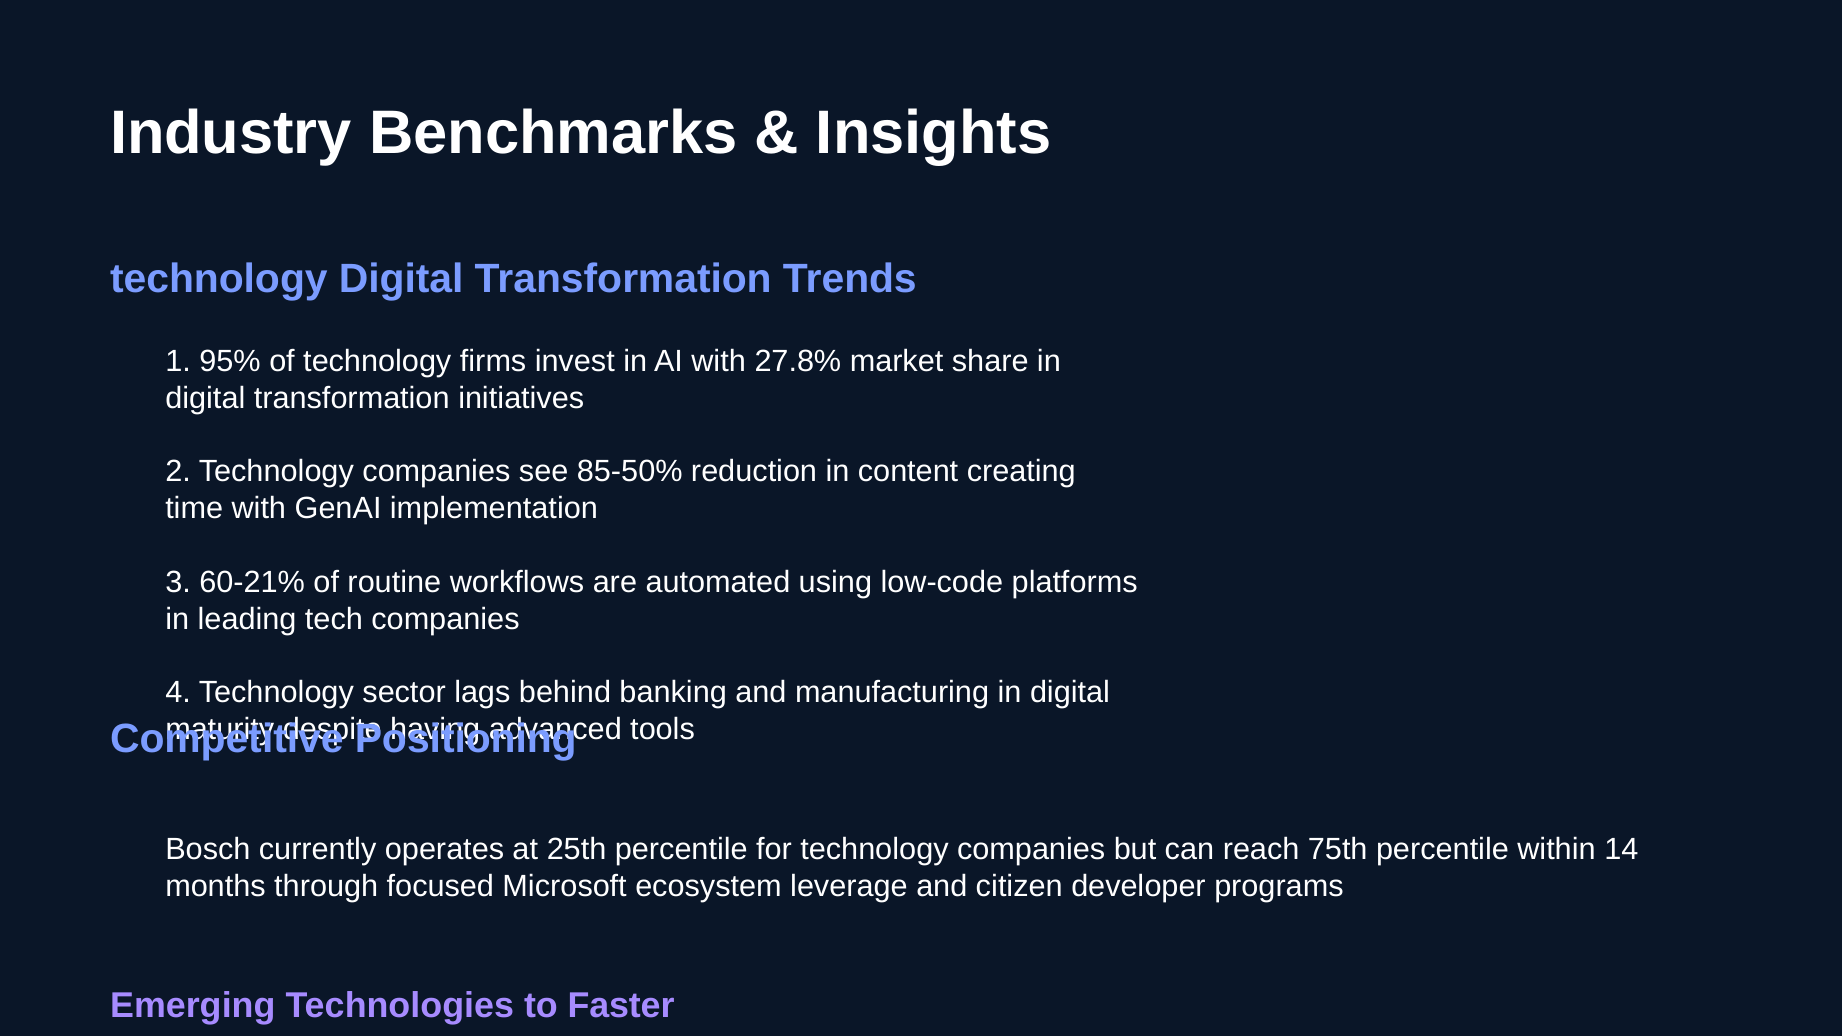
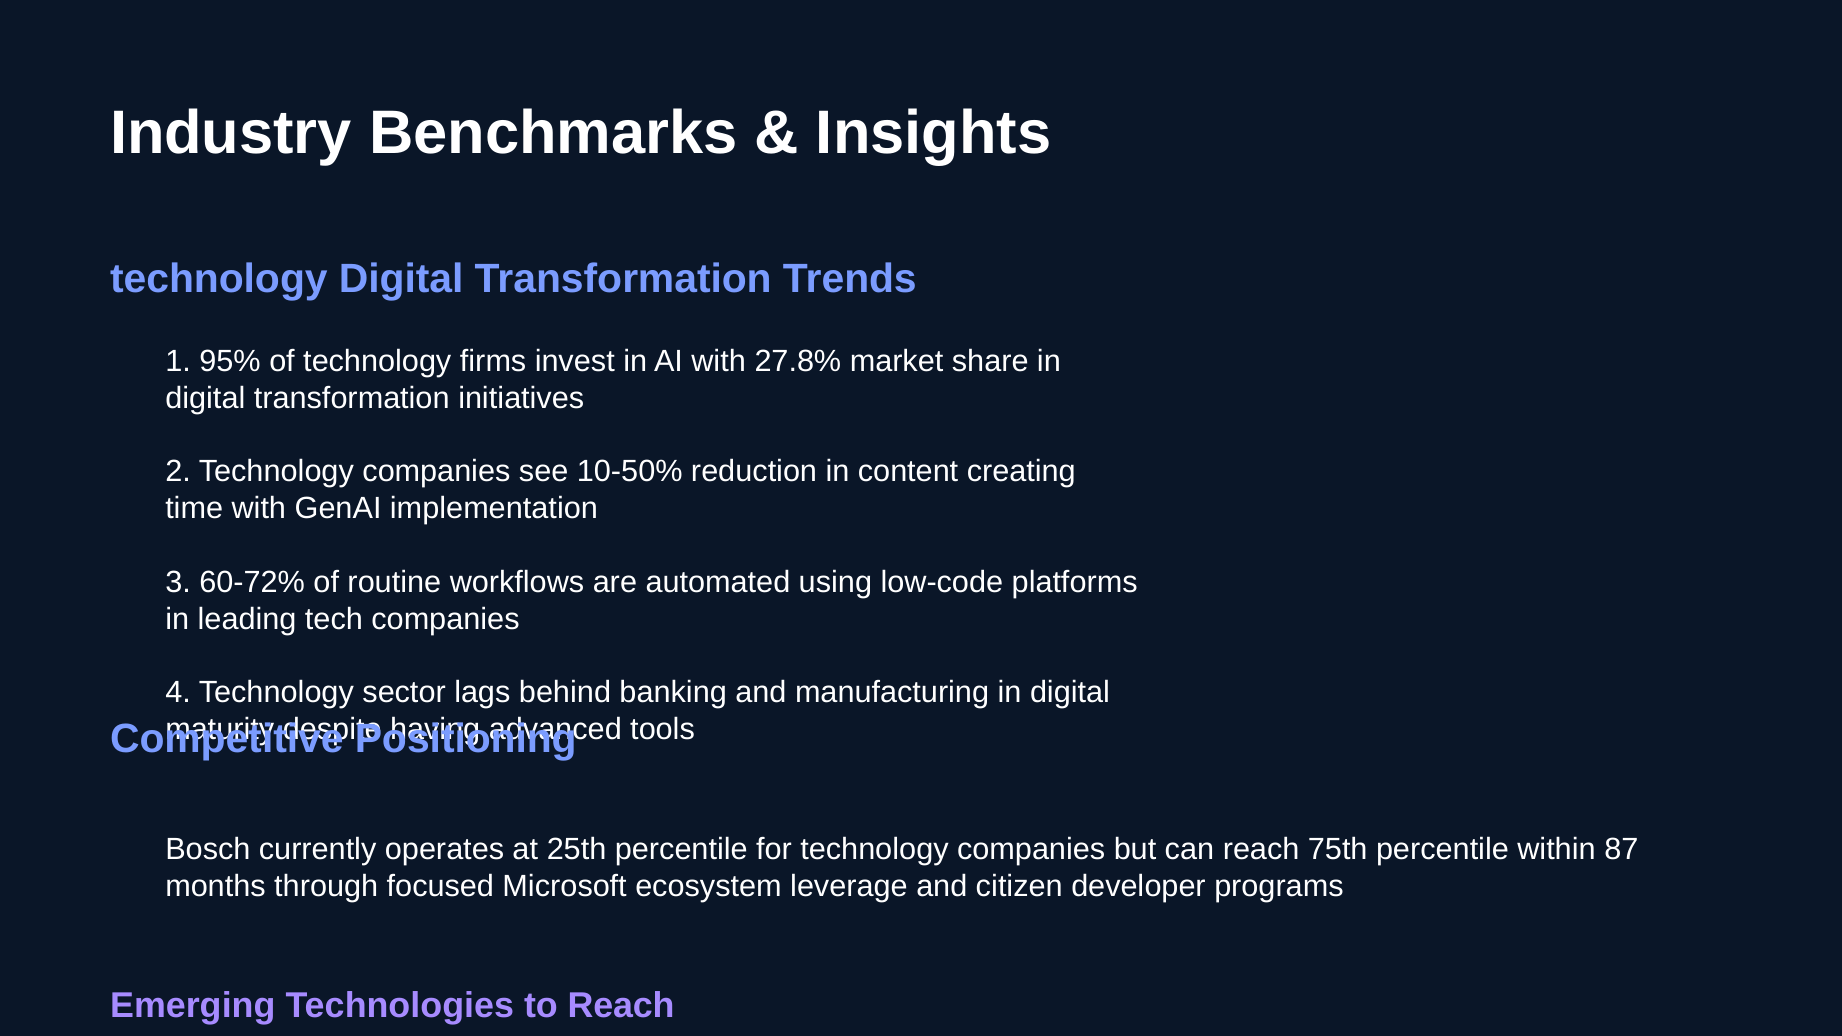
85-50%: 85-50% -> 10-50%
60-21%: 60-21% -> 60-72%
14: 14 -> 87
to Faster: Faster -> Reach
